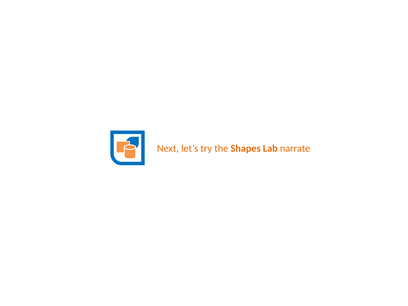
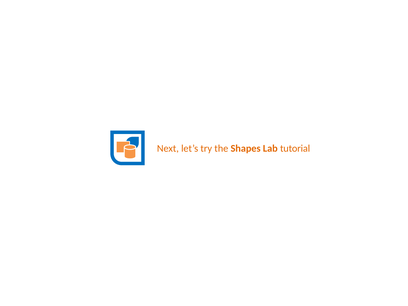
narrate: narrate -> tutorial
